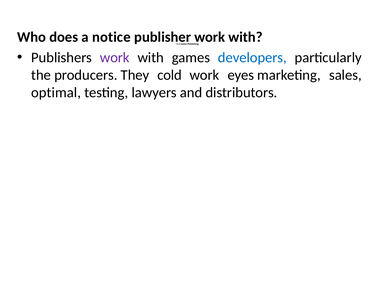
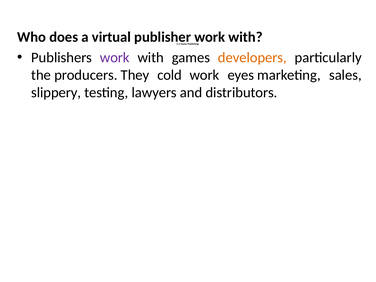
notice: notice -> virtual
developers colour: blue -> orange
optimal: optimal -> slippery
